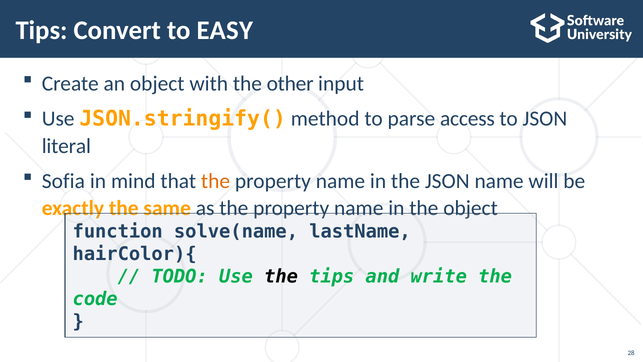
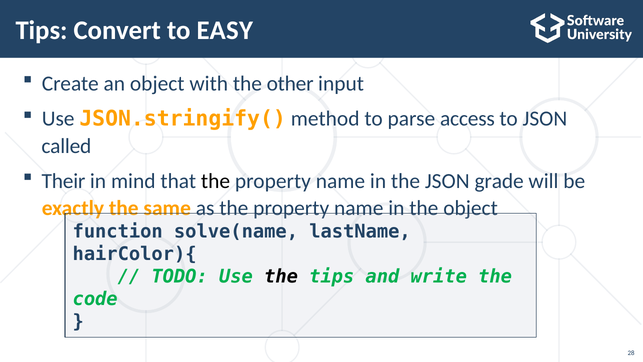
literal: literal -> called
Sofia: Sofia -> Their
the at (216, 181) colour: orange -> black
JSON name: name -> grade
